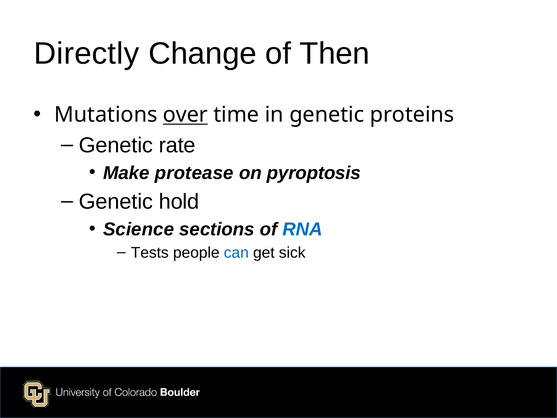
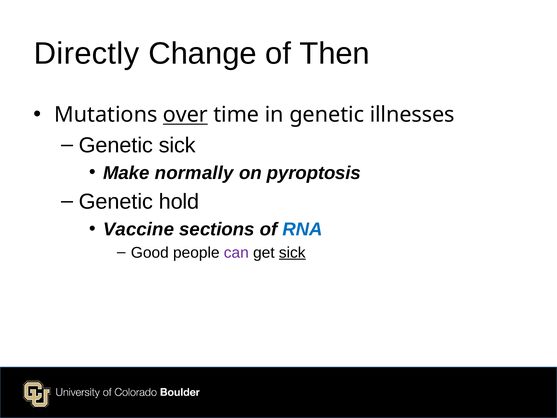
proteins: proteins -> illnesses
Genetic rate: rate -> sick
protease: protease -> normally
Science: Science -> Vaccine
Tests: Tests -> Good
can colour: blue -> purple
sick at (292, 252) underline: none -> present
